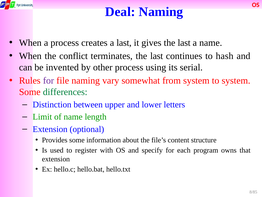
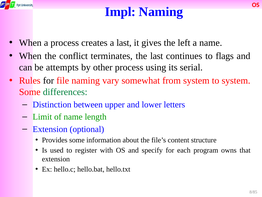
Deal: Deal -> Impl
gives the last: last -> left
hash: hash -> flags
invented: invented -> attempts
for at (48, 80) colour: purple -> black
